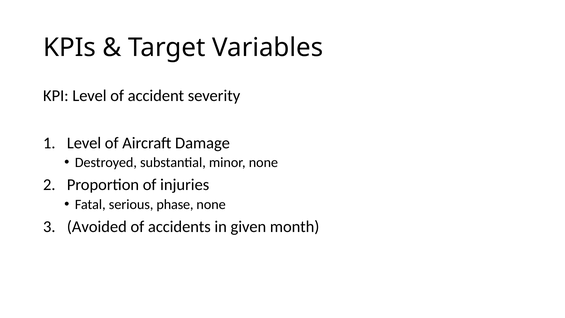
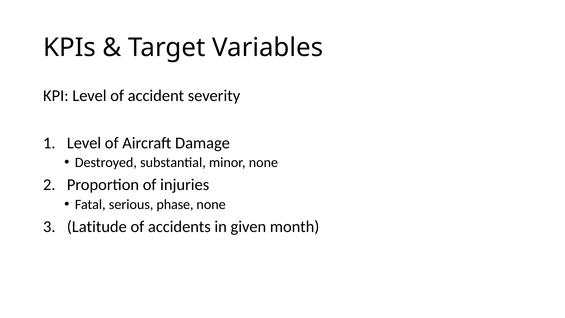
Avoided: Avoided -> Latitude
